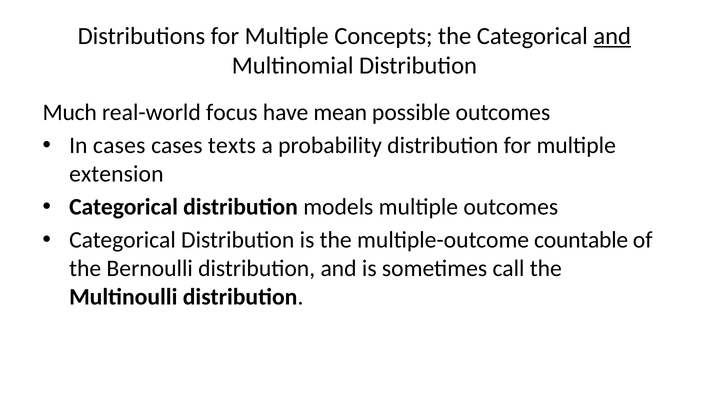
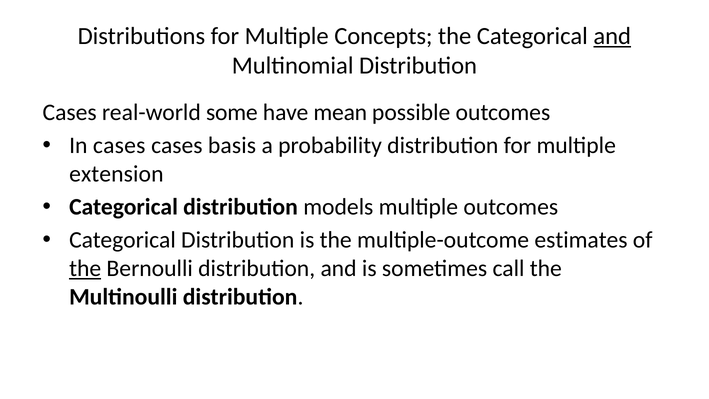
Much at (70, 112): Much -> Cases
focus: focus -> some
texts: texts -> basis
countable: countable -> estimates
the at (85, 268) underline: none -> present
